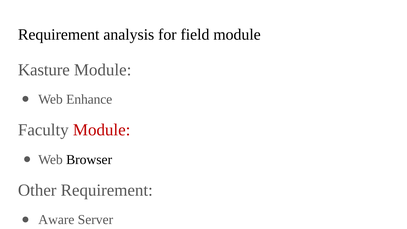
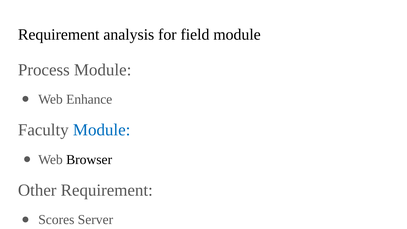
Kasture: Kasture -> Process
Module at (102, 130) colour: red -> blue
Aware: Aware -> Scores
